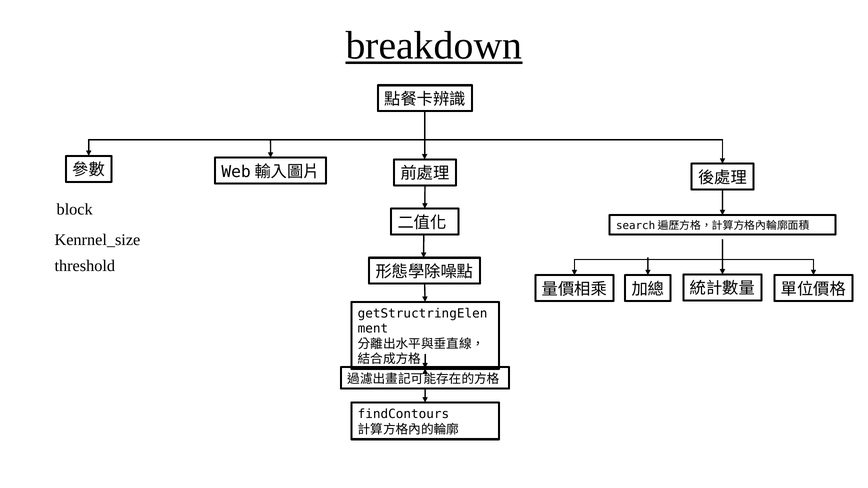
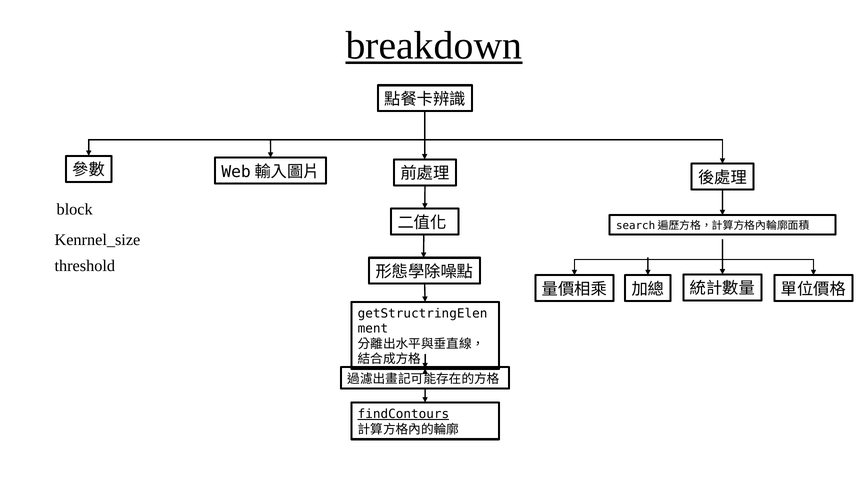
findContours underline: none -> present
